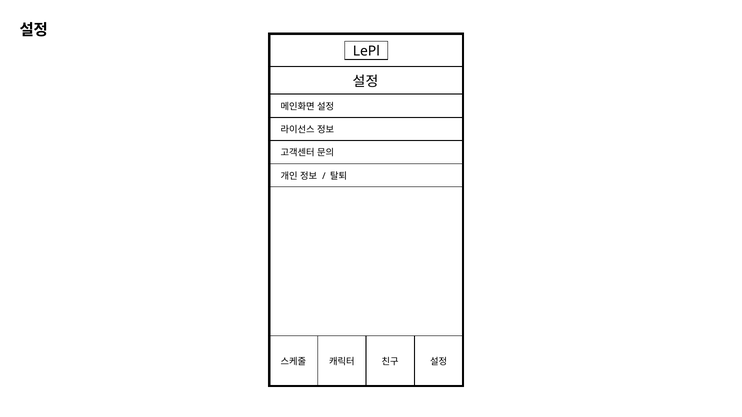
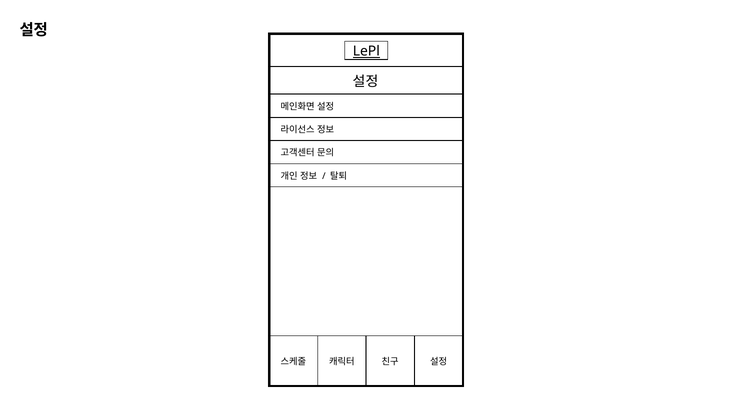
LePl underline: none -> present
